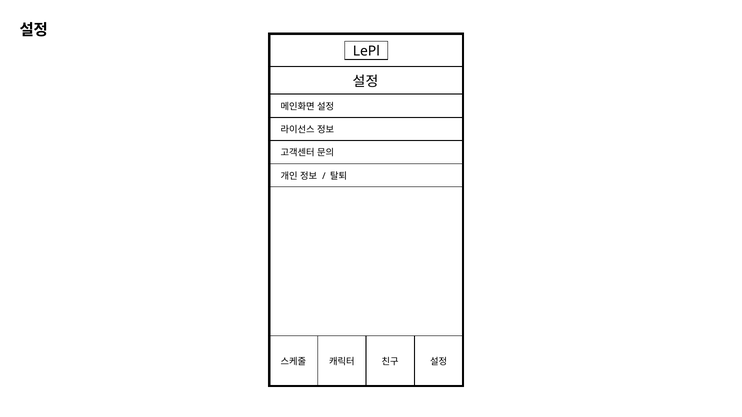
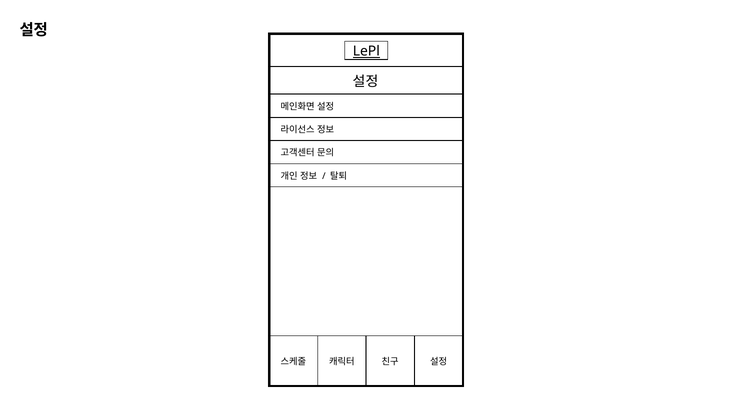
LePl underline: none -> present
